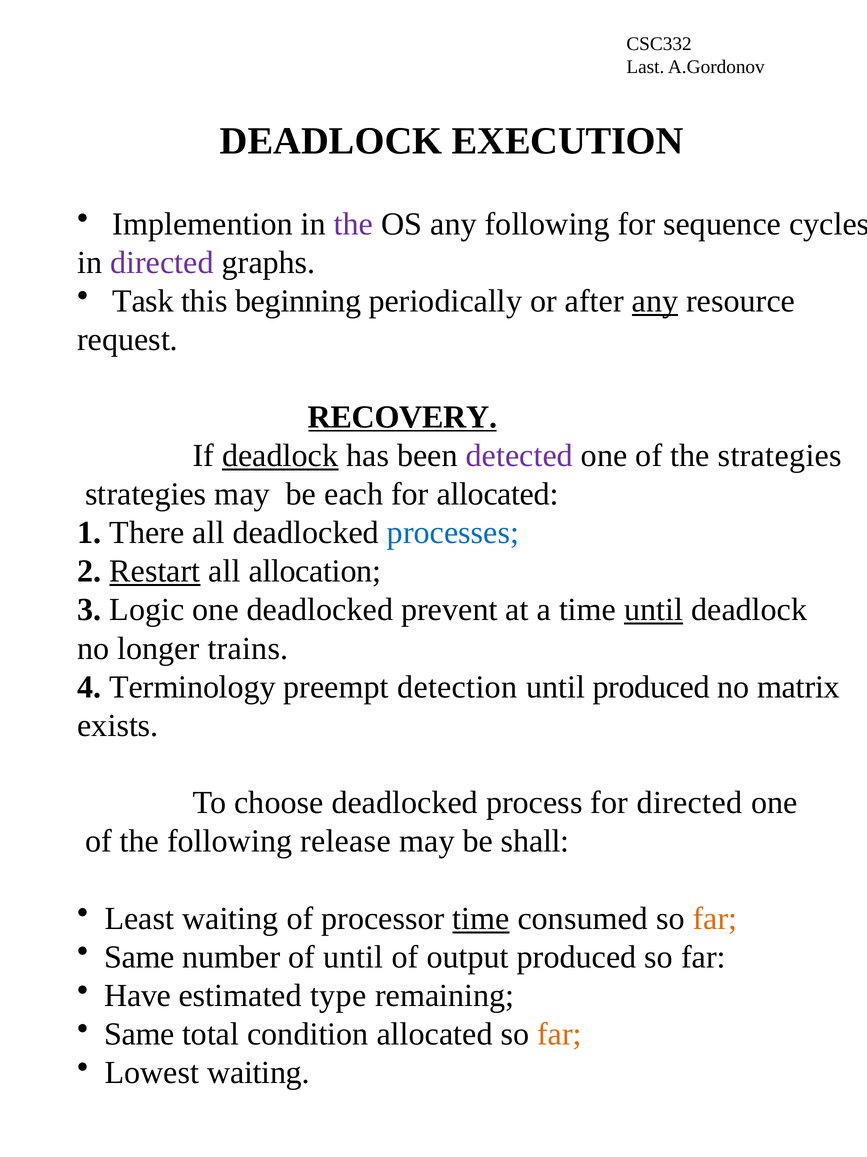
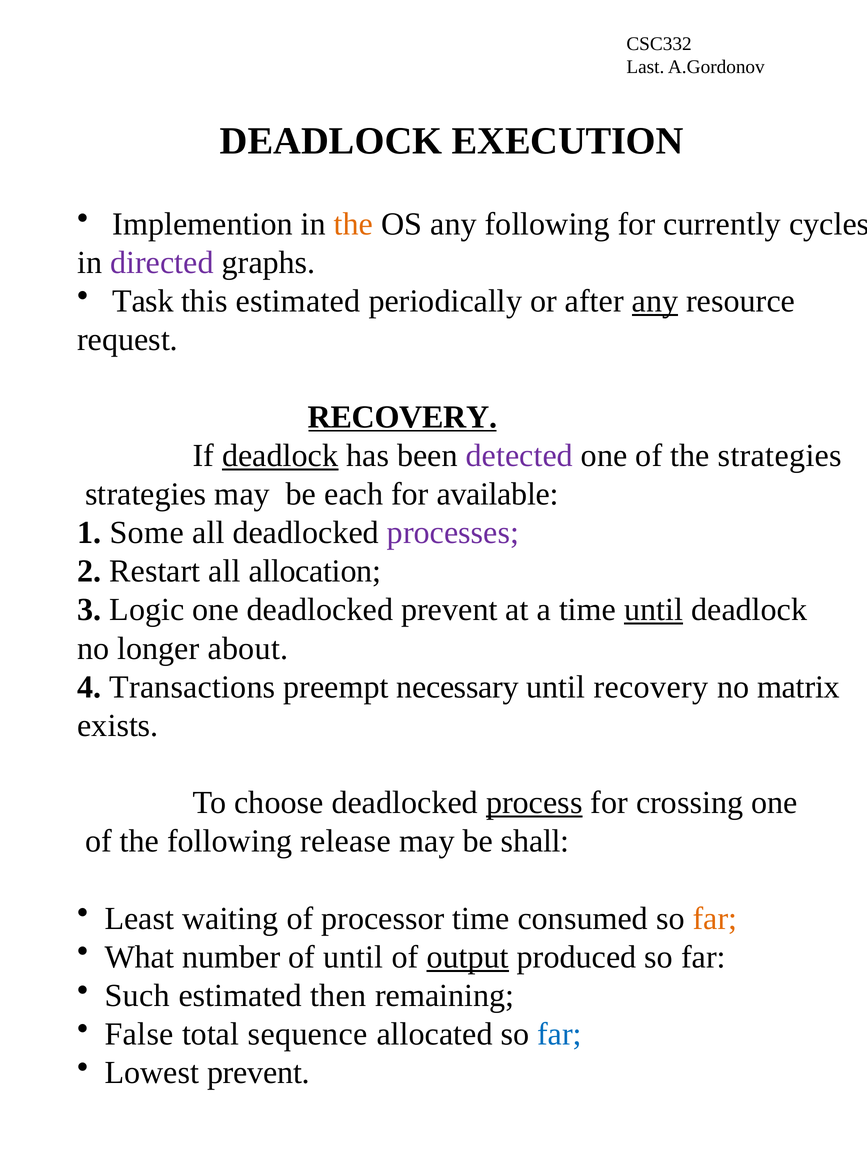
the at (354, 224) colour: purple -> orange
sequence: sequence -> currently
this beginning: beginning -> estimated
for allocated: allocated -> available
There: There -> Some
processes colour: blue -> purple
Restart underline: present -> none
trains: trains -> about
Terminology: Terminology -> Transactions
detection: detection -> necessary
until produced: produced -> recovery
process underline: none -> present
for directed: directed -> crossing
time at (481, 918) underline: present -> none
Same at (139, 956): Same -> What
output underline: none -> present
Have: Have -> Such
type: type -> then
Same at (139, 1033): Same -> False
condition: condition -> sequence
far at (559, 1033) colour: orange -> blue
Lowest waiting: waiting -> prevent
